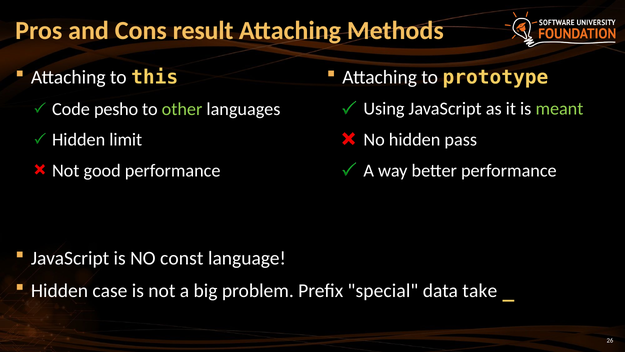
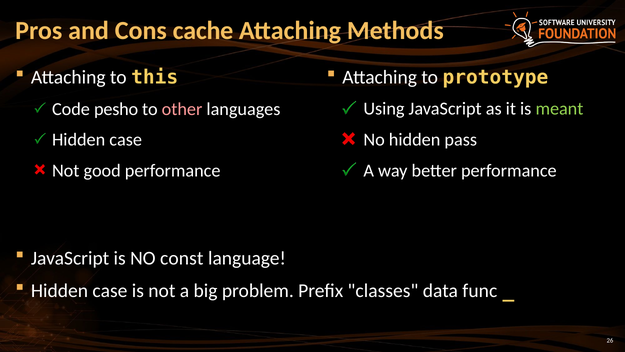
result: result -> cache
other colour: light green -> pink
limit at (126, 140): limit -> case
special: special -> classes
take: take -> func
